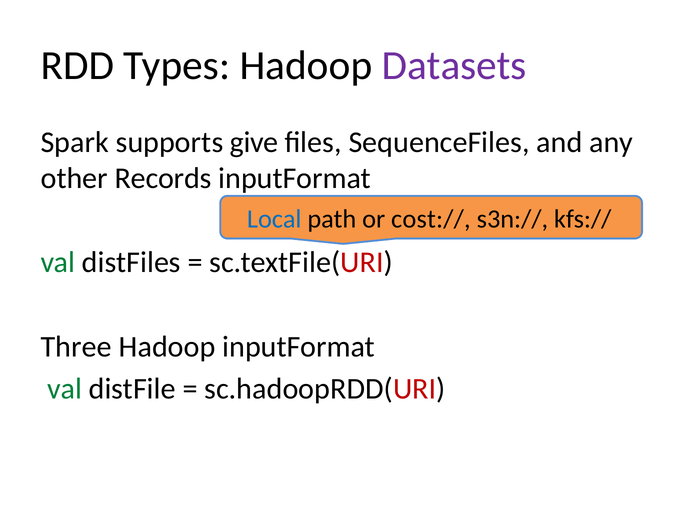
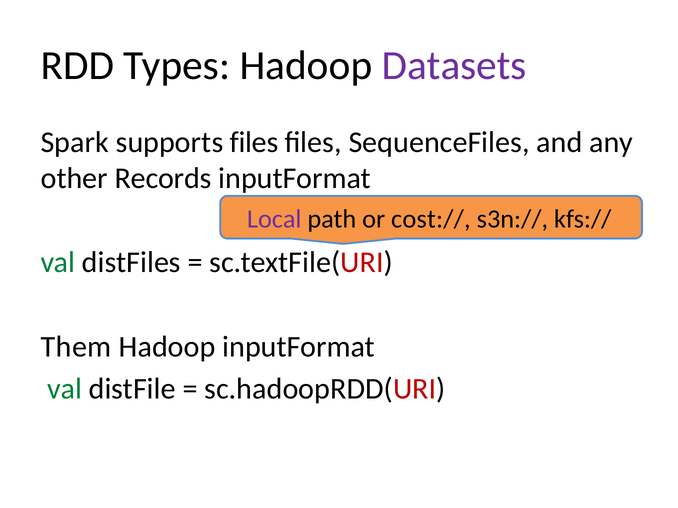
supports give: give -> files
Local colour: blue -> purple
Three: Three -> Them
